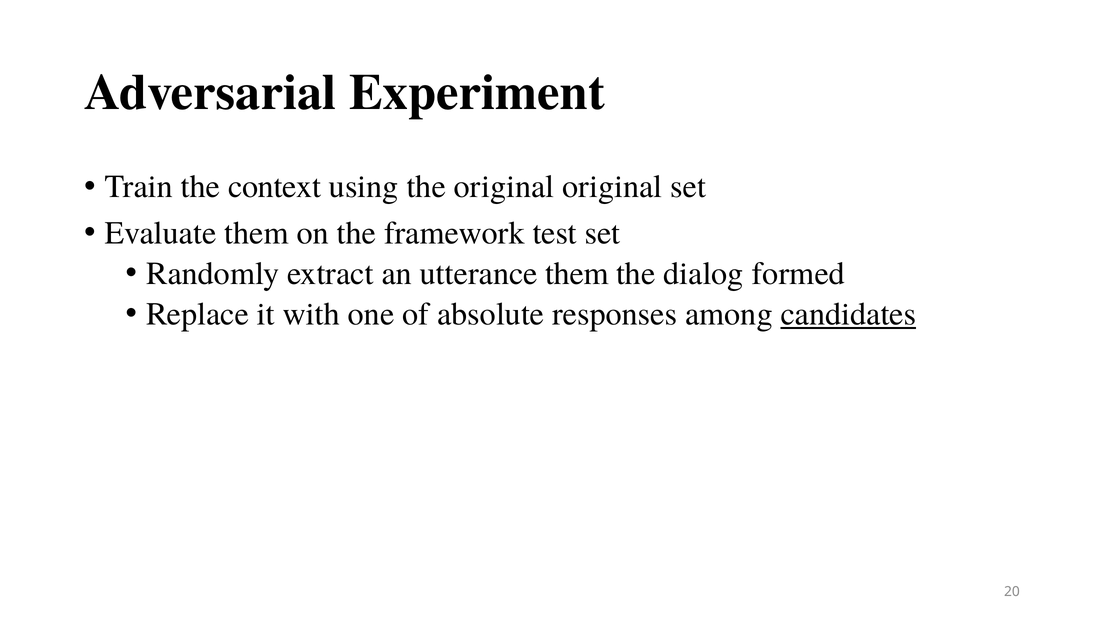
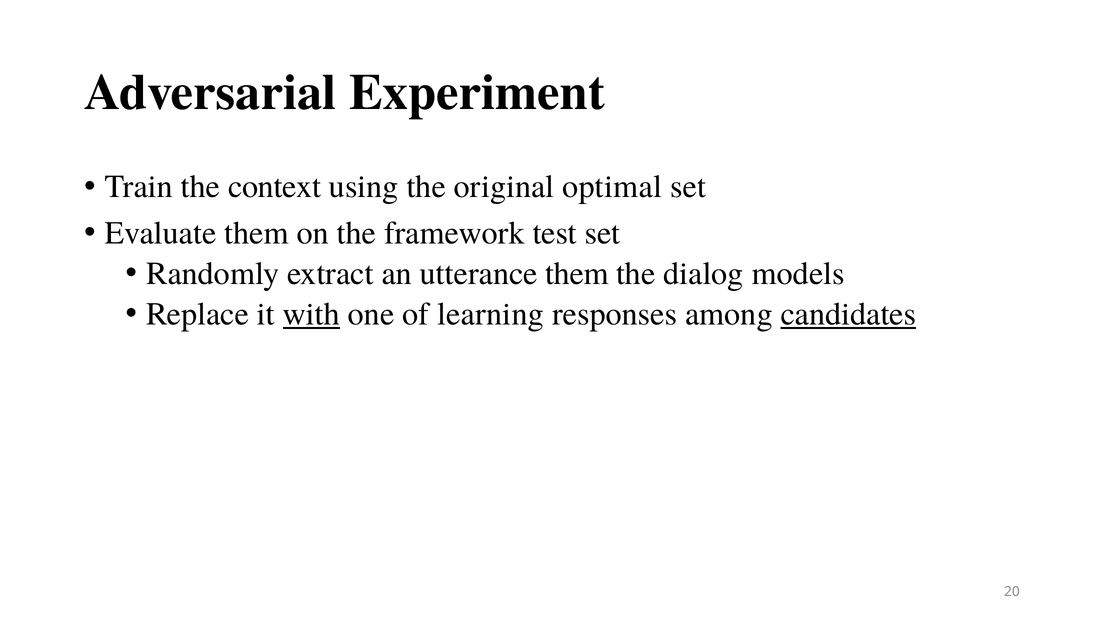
original original: original -> optimal
formed: formed -> models
with underline: none -> present
absolute: absolute -> learning
